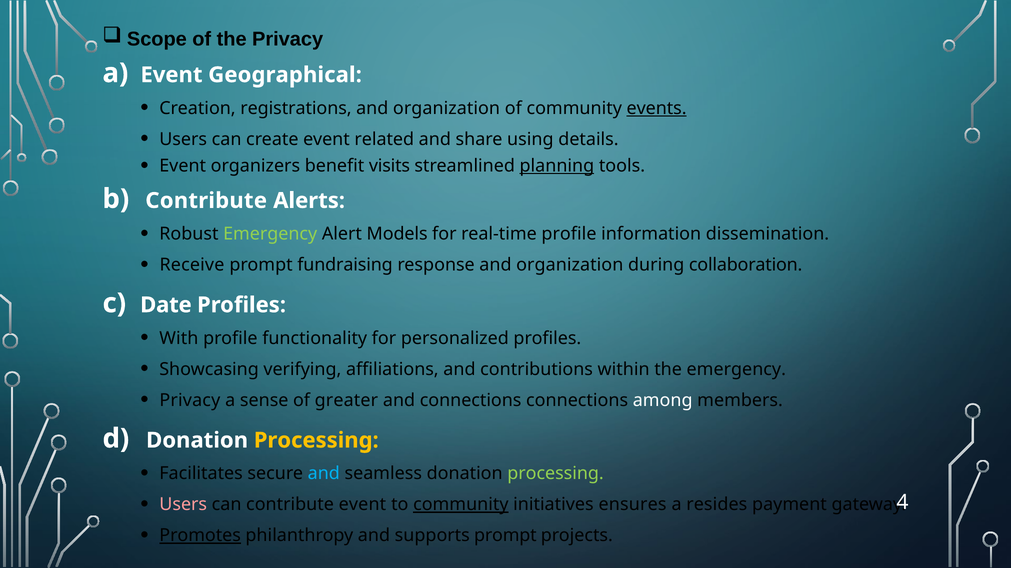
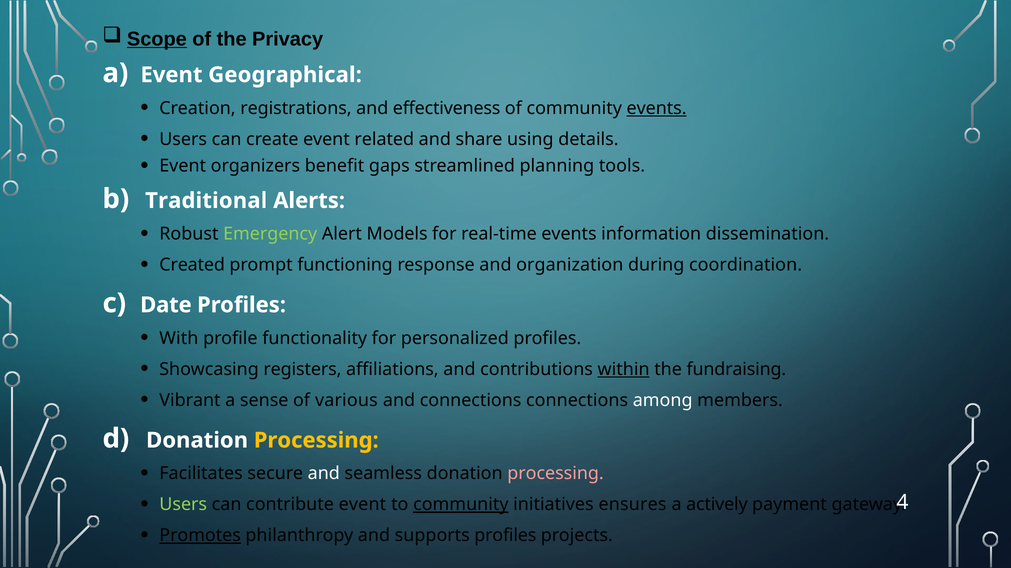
Scope underline: none -> present
organization at (447, 108): organization -> effectiveness
visits: visits -> gaps
planning underline: present -> none
Contribute at (206, 201): Contribute -> Traditional
real-time profile: profile -> events
Receive: Receive -> Created
fundraising: fundraising -> functioning
collaboration: collaboration -> coordination
verifying: verifying -> registers
within underline: none -> present
the emergency: emergency -> fundraising
Privacy at (190, 401): Privacy -> Vibrant
greater: greater -> various
and at (324, 474) colour: light blue -> white
processing at (556, 474) colour: light green -> pink
Users at (183, 505) colour: pink -> light green
resides: resides -> actively
supports prompt: prompt -> profiles
